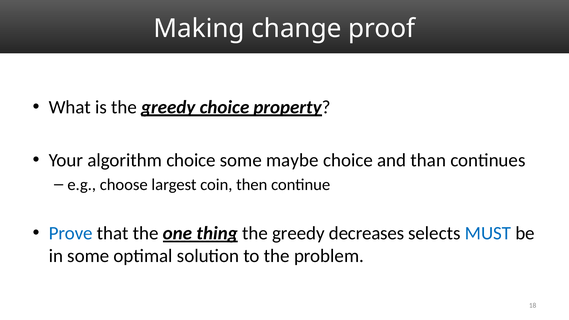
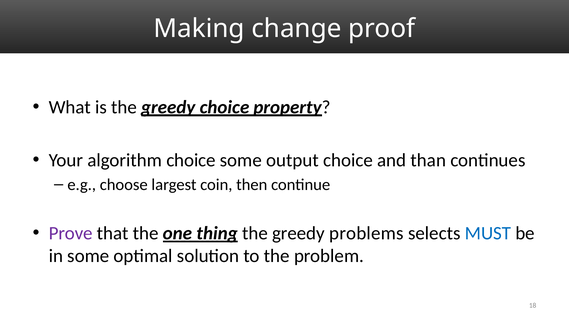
maybe: maybe -> output
Prove colour: blue -> purple
decreases: decreases -> problems
